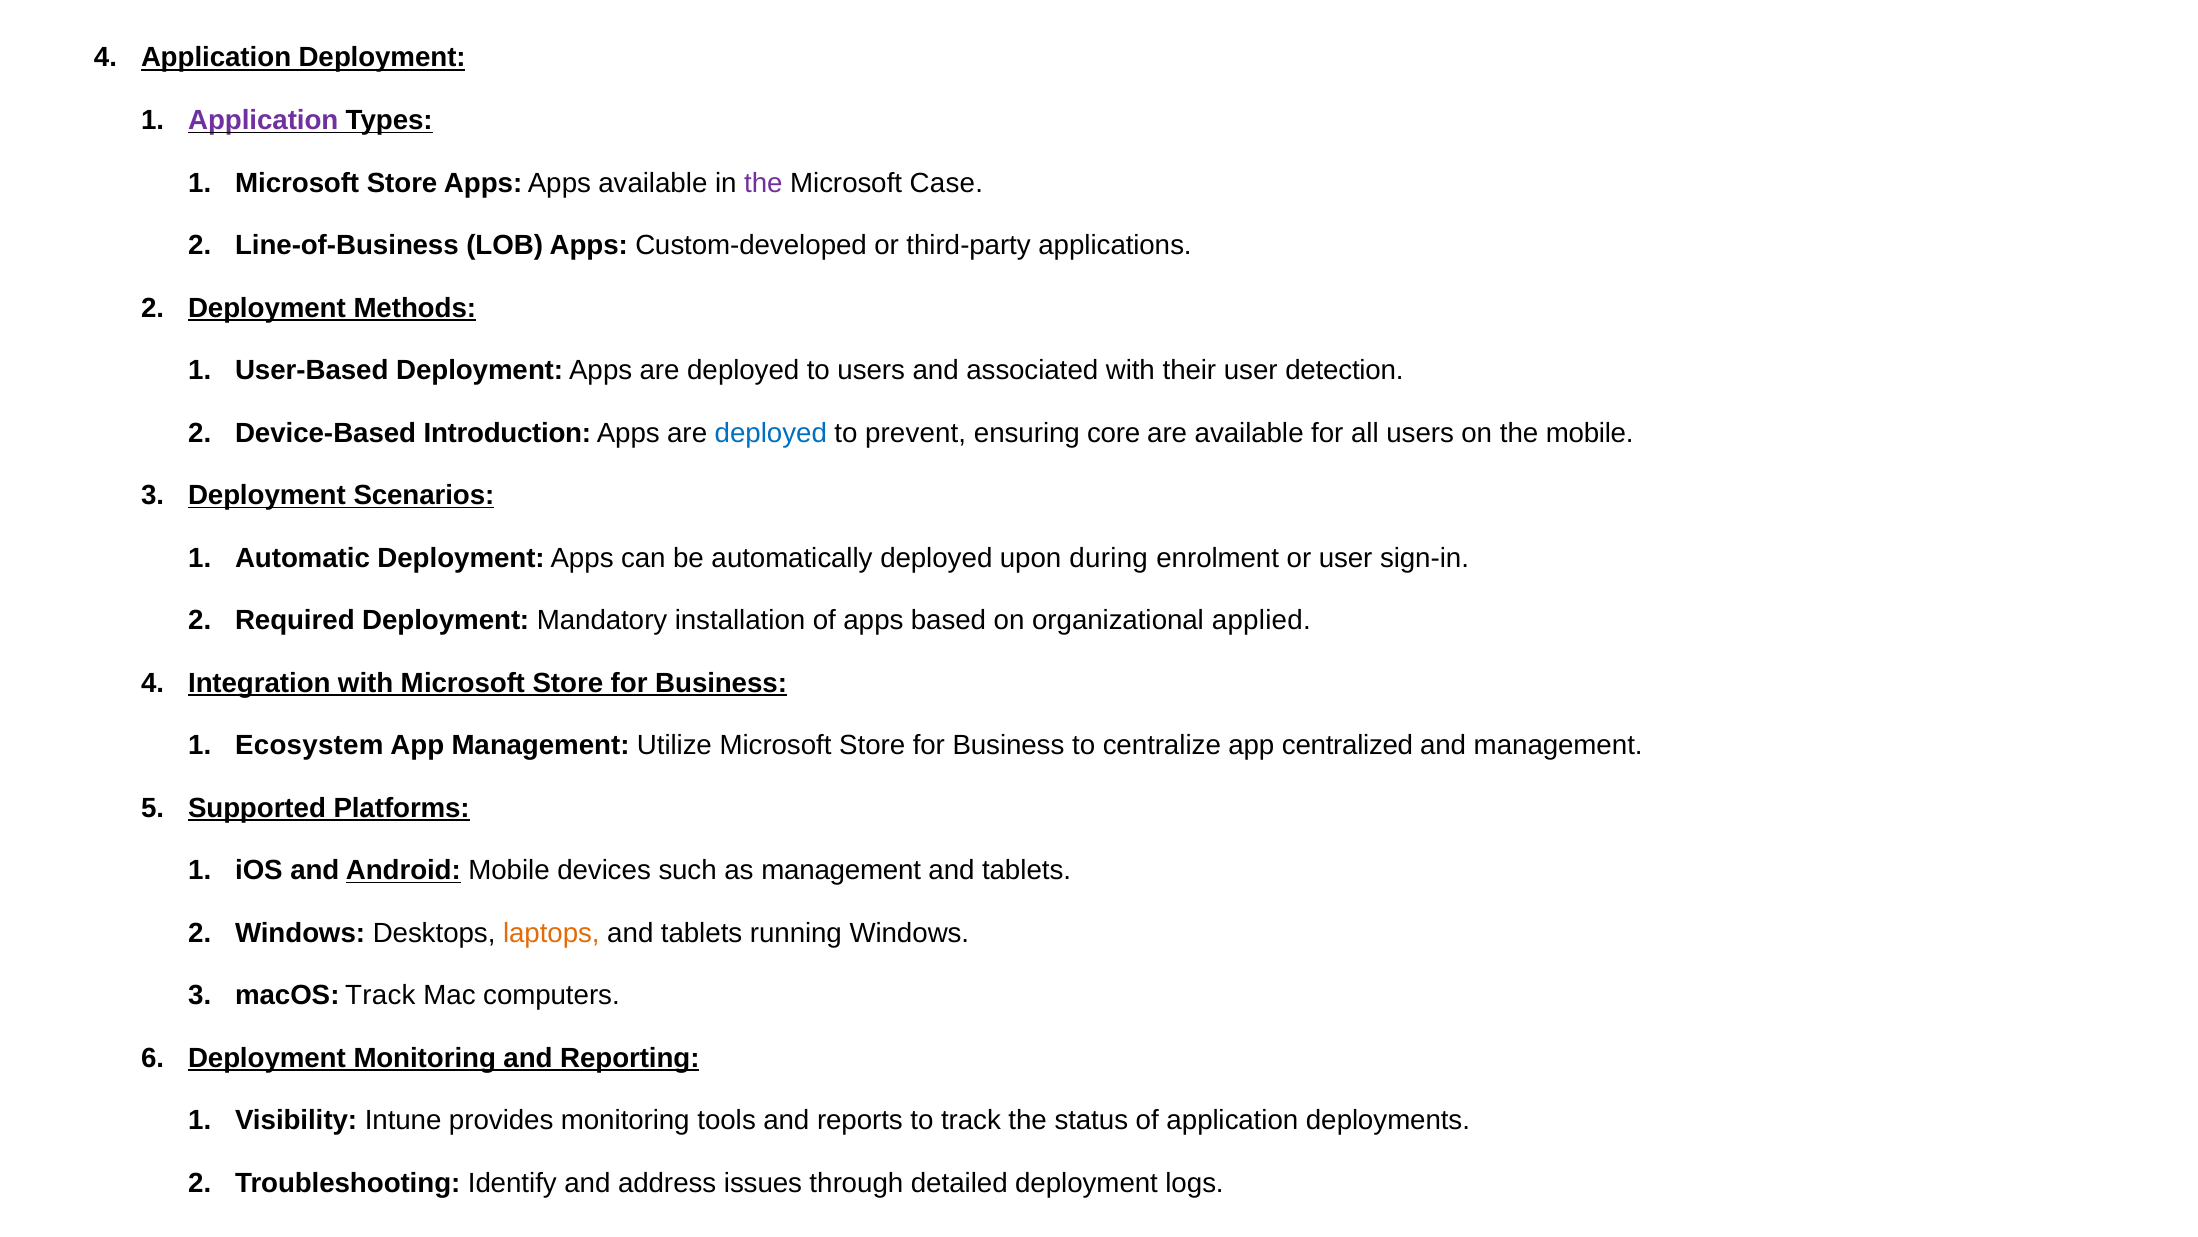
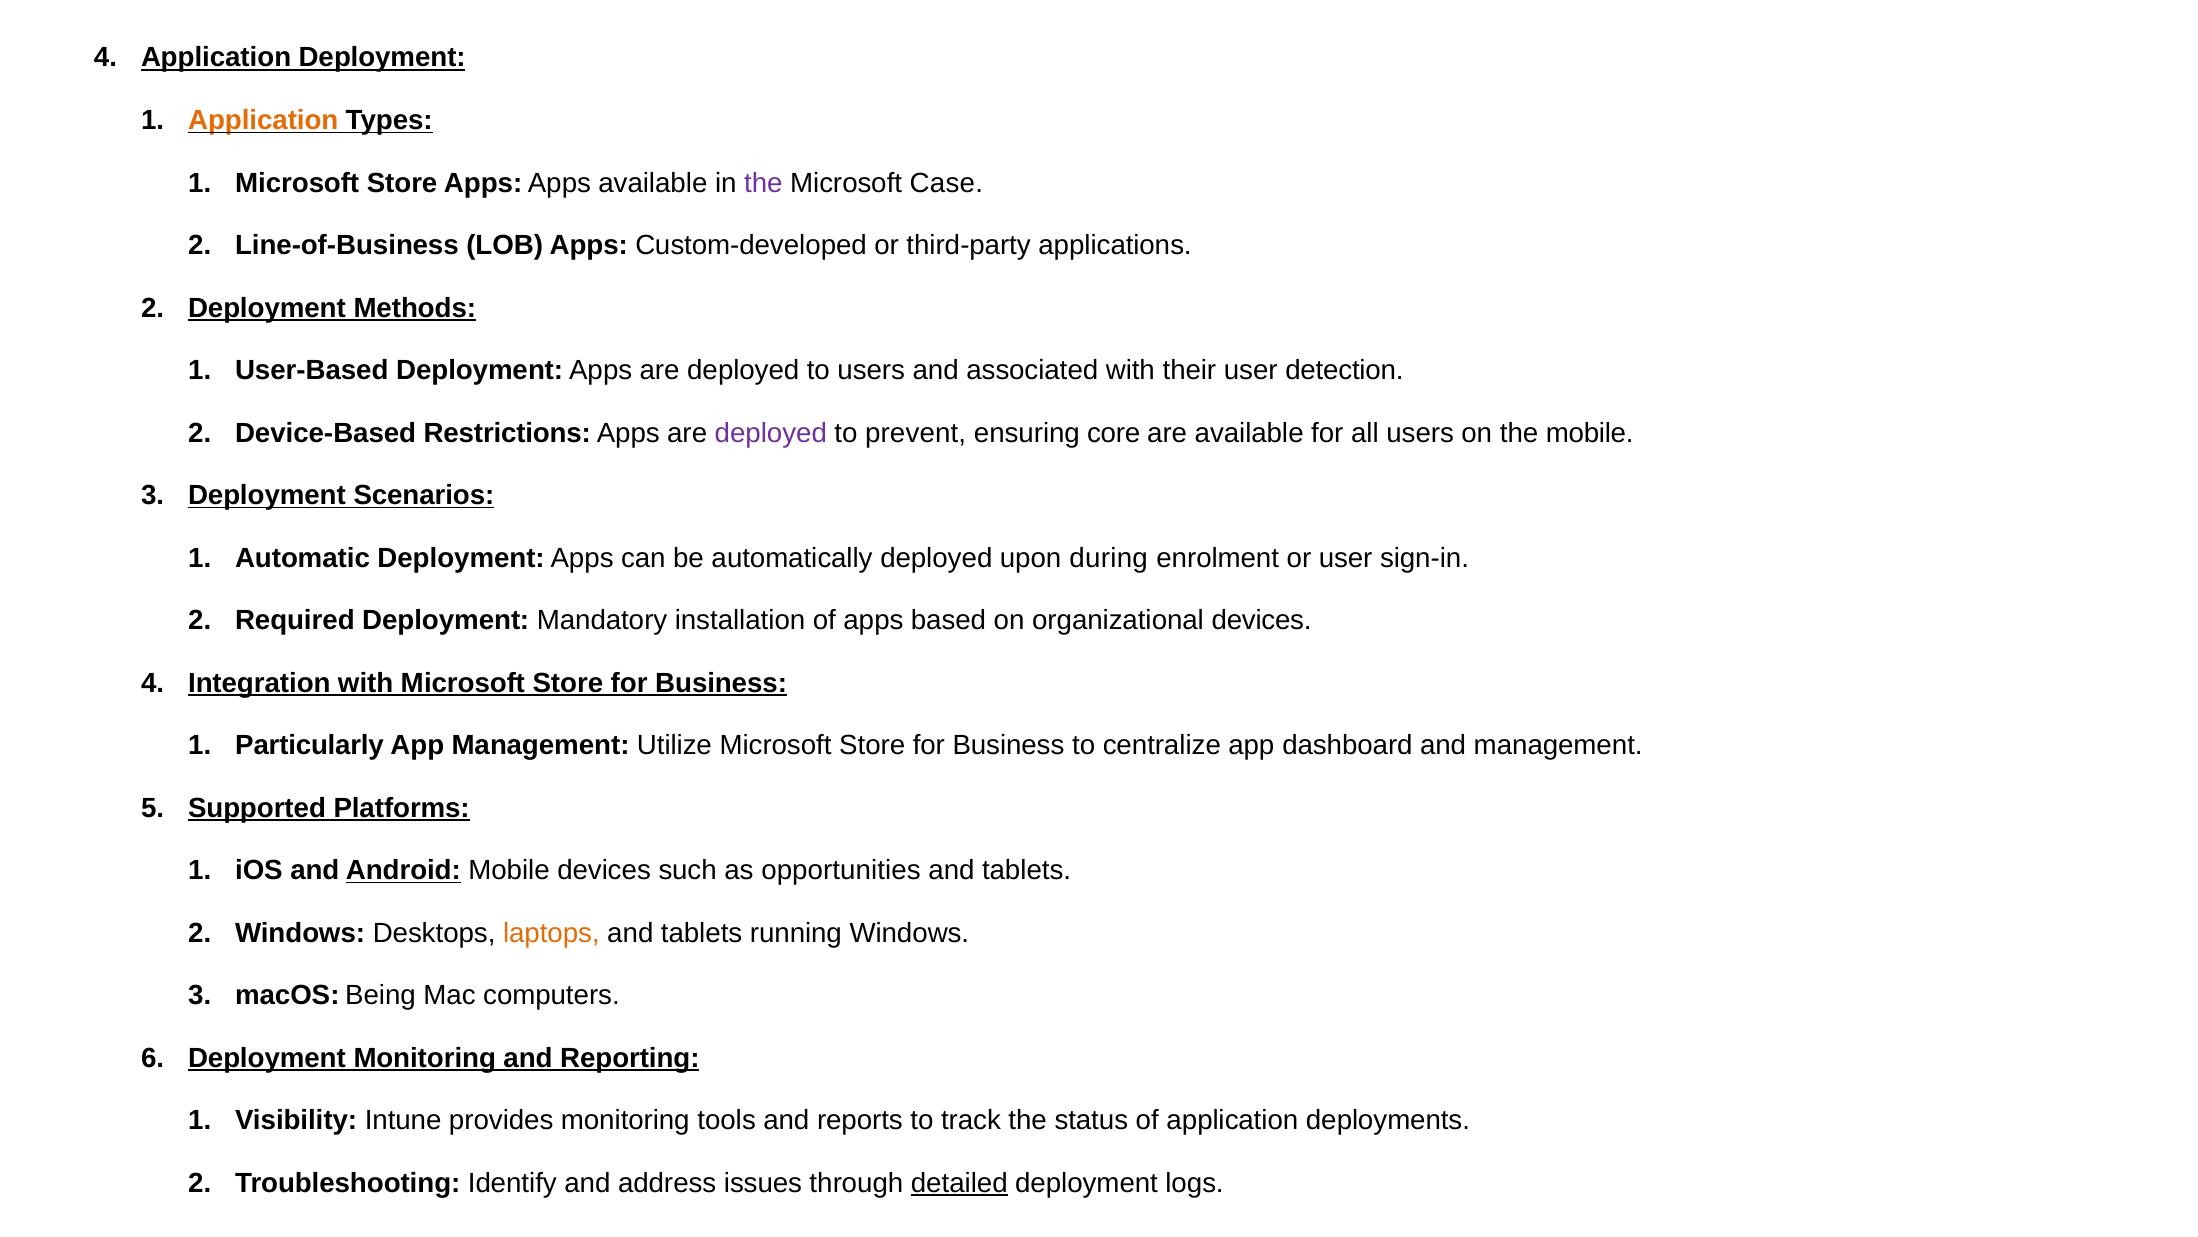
Application at (263, 120) colour: purple -> orange
Introduction: Introduction -> Restrictions
deployed at (771, 433) colour: blue -> purple
organizational applied: applied -> devices
Ecosystem: Ecosystem -> Particularly
centralized: centralized -> dashboard
as management: management -> opportunities
macOS Track: Track -> Being
detailed underline: none -> present
